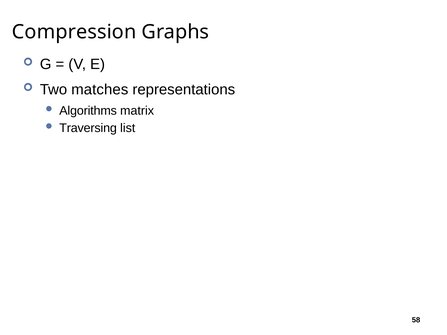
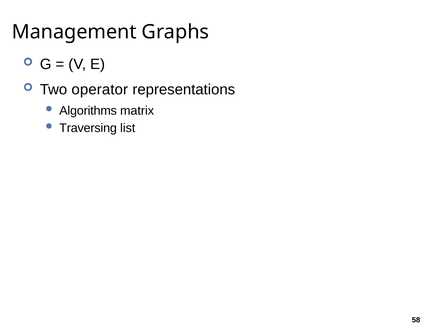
Compression: Compression -> Management
matches: matches -> operator
